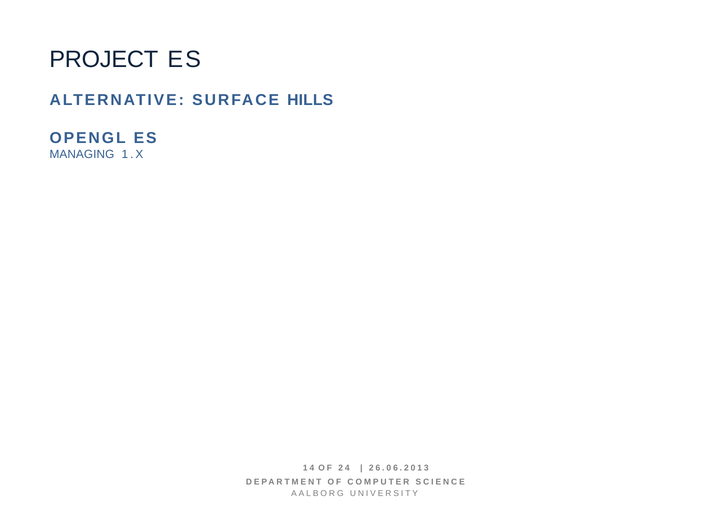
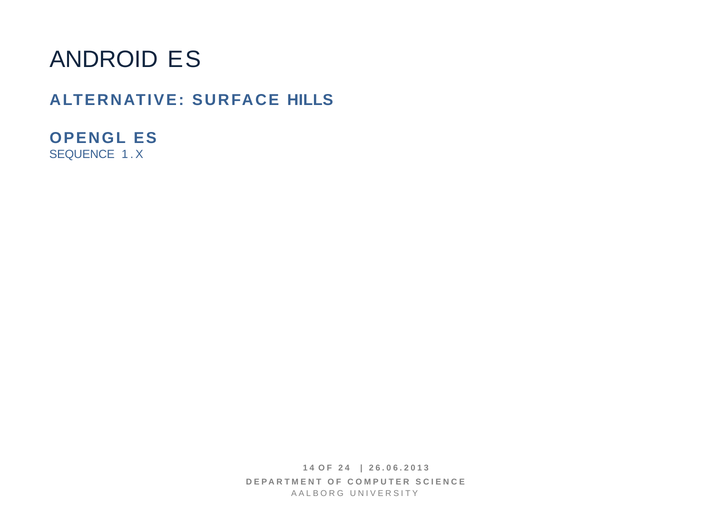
PROJECT: PROJECT -> ANDROID
MANAGING: MANAGING -> SEQUENCE
